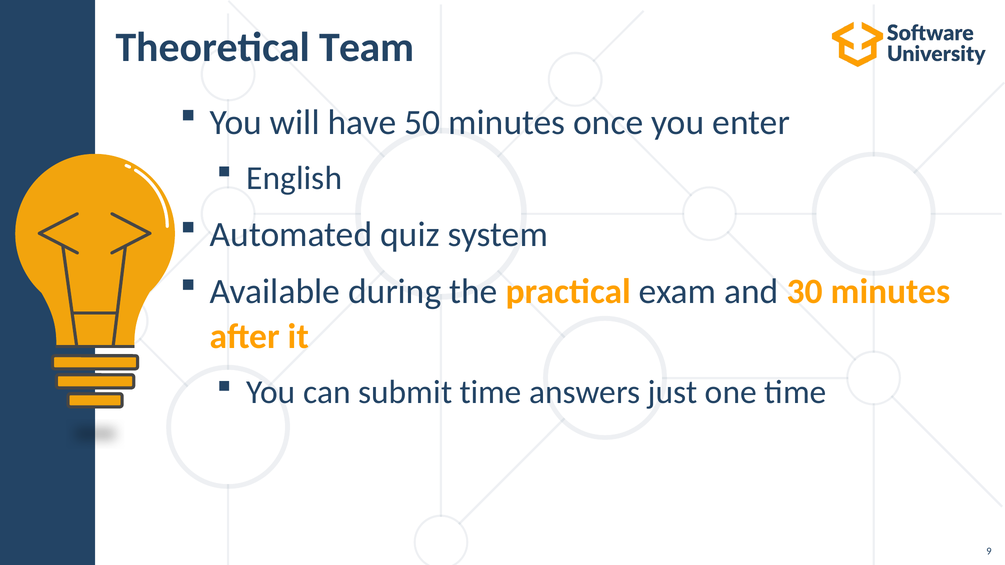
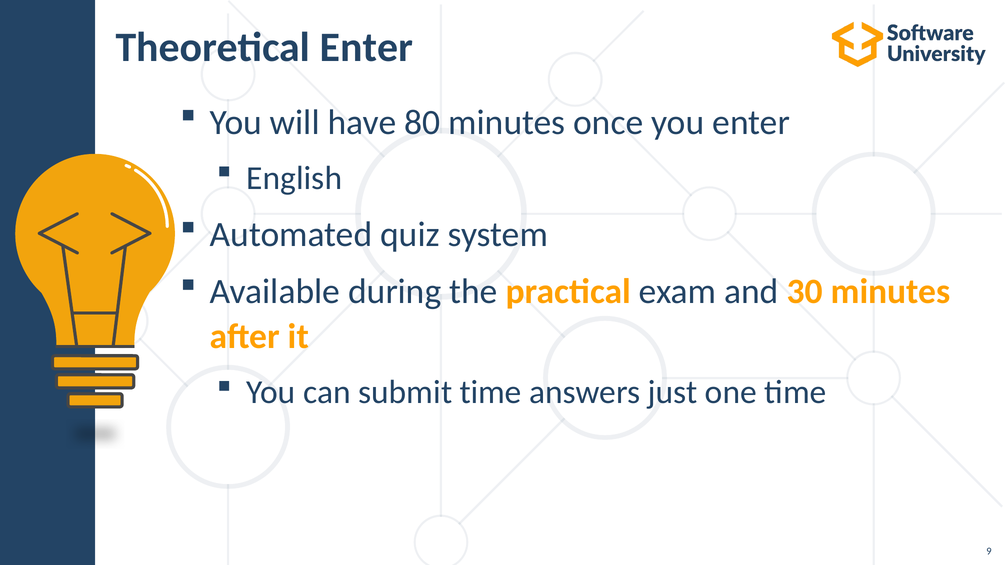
Theoretical Team: Team -> Enter
50: 50 -> 80
